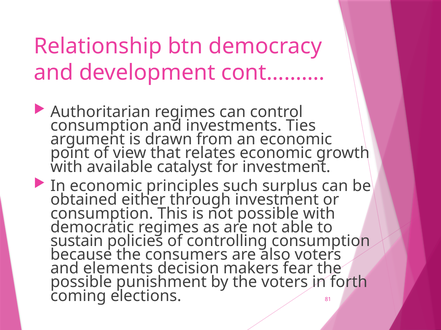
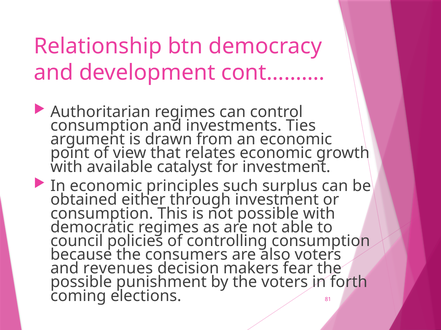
sustain: sustain -> council
elements: elements -> revenues
